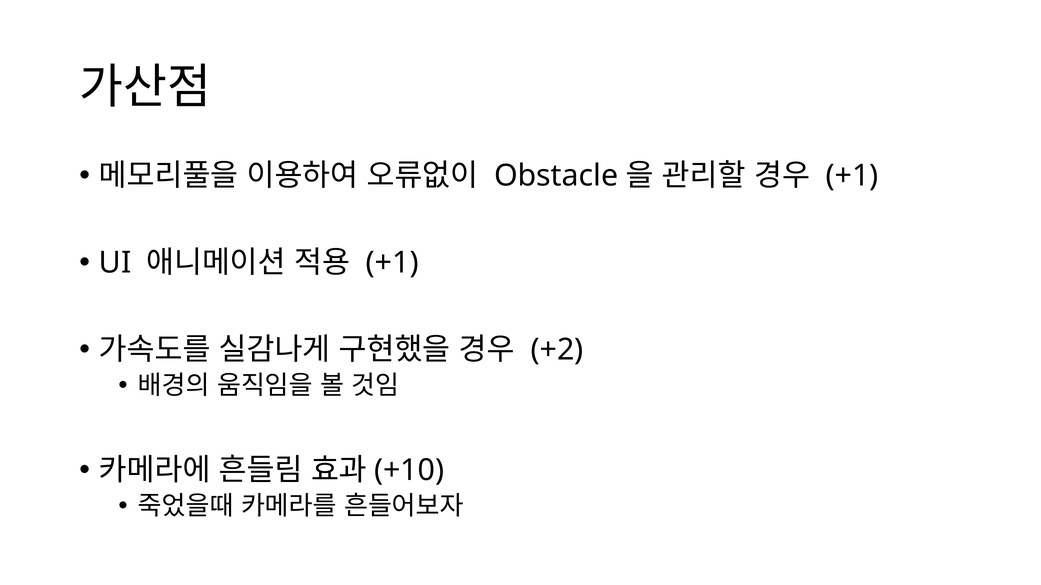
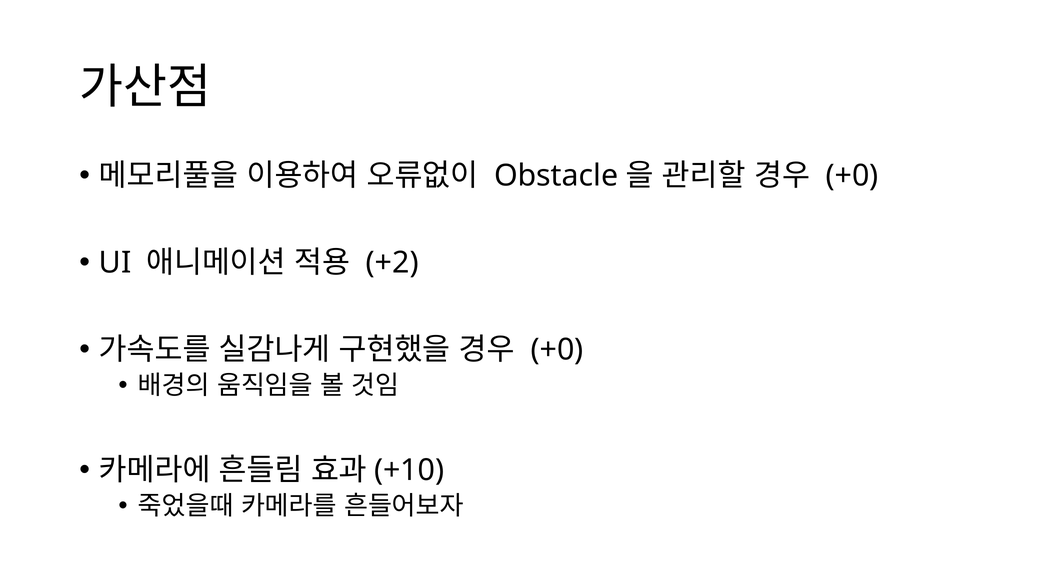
+1 at (852, 176): +1 -> +0
+1 at (392, 263): +1 -> +2
+2 at (557, 350): +2 -> +0
